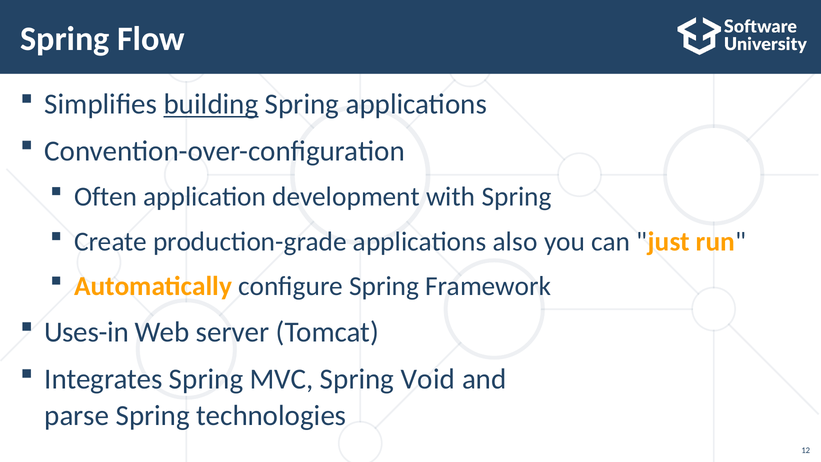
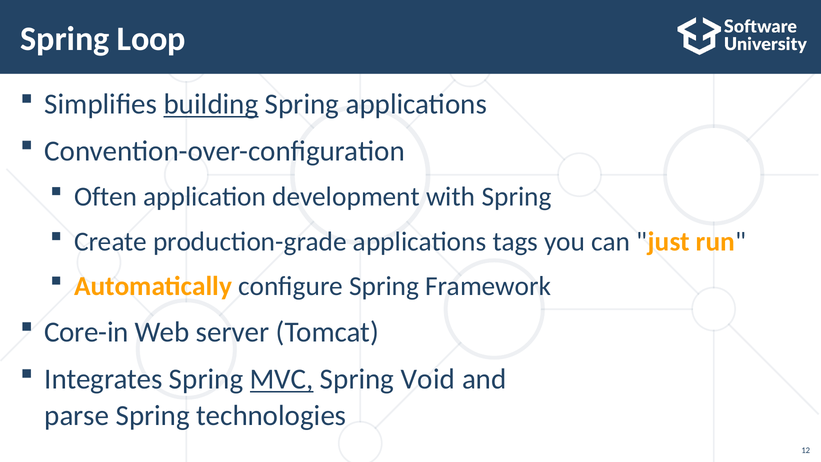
Flow: Flow -> Loop
also: also -> tags
Uses-in: Uses-in -> Core-in
MVC underline: none -> present
